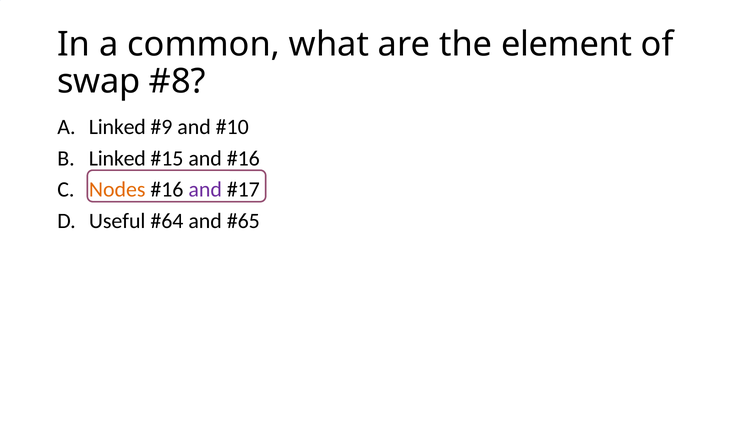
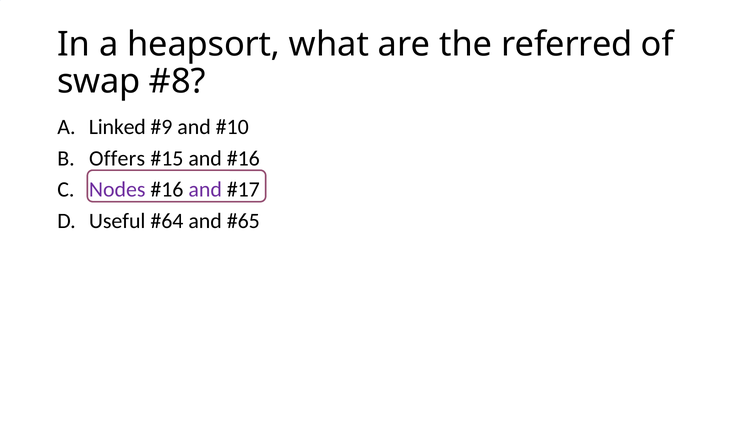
common: common -> heapsort
element: element -> referred
Linked at (117, 158): Linked -> Offers
Nodes colour: orange -> purple
